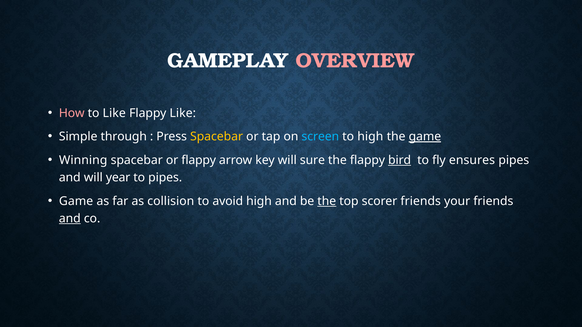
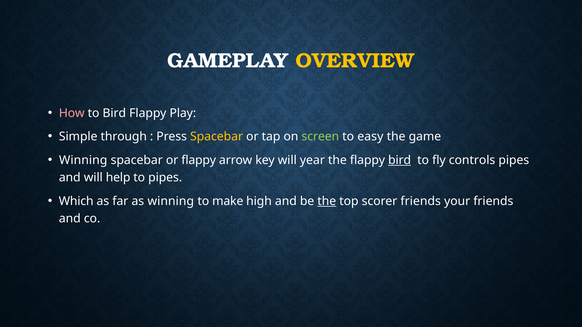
OVERVIEW colour: pink -> yellow
to Like: Like -> Bird
Flappy Like: Like -> Play
screen colour: light blue -> light green
to high: high -> easy
game at (425, 137) underline: present -> none
sure: sure -> year
ensures: ensures -> controls
year: year -> help
Game at (76, 201): Game -> Which
as collision: collision -> winning
avoid: avoid -> make
and at (70, 219) underline: present -> none
